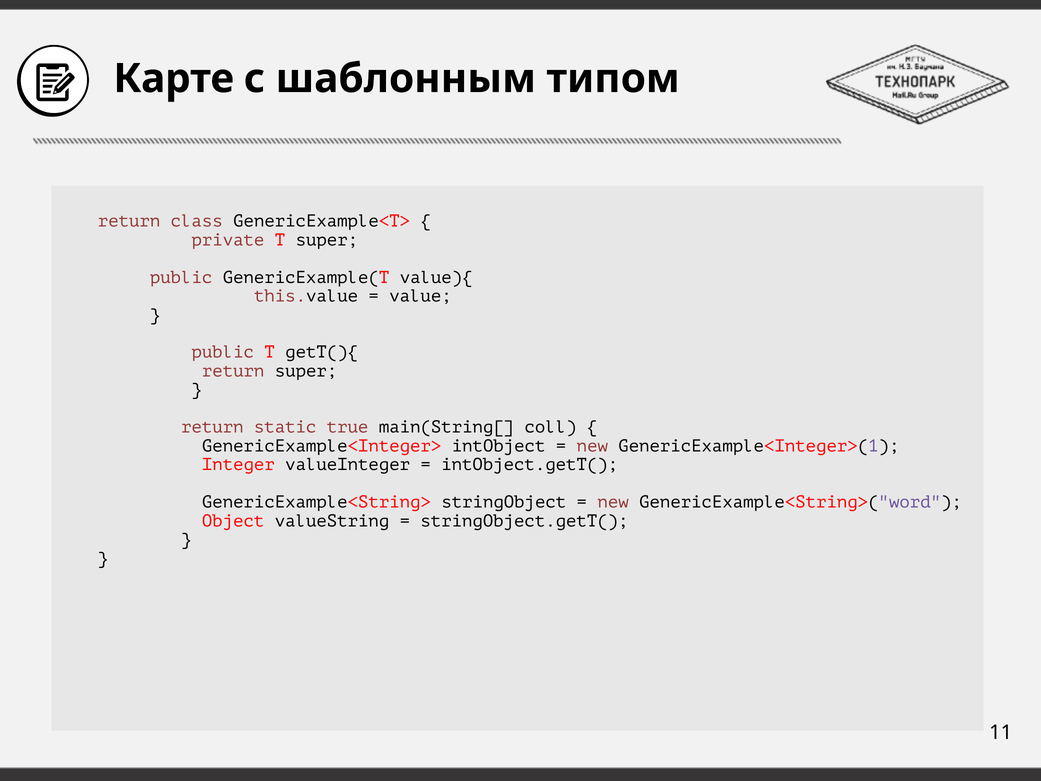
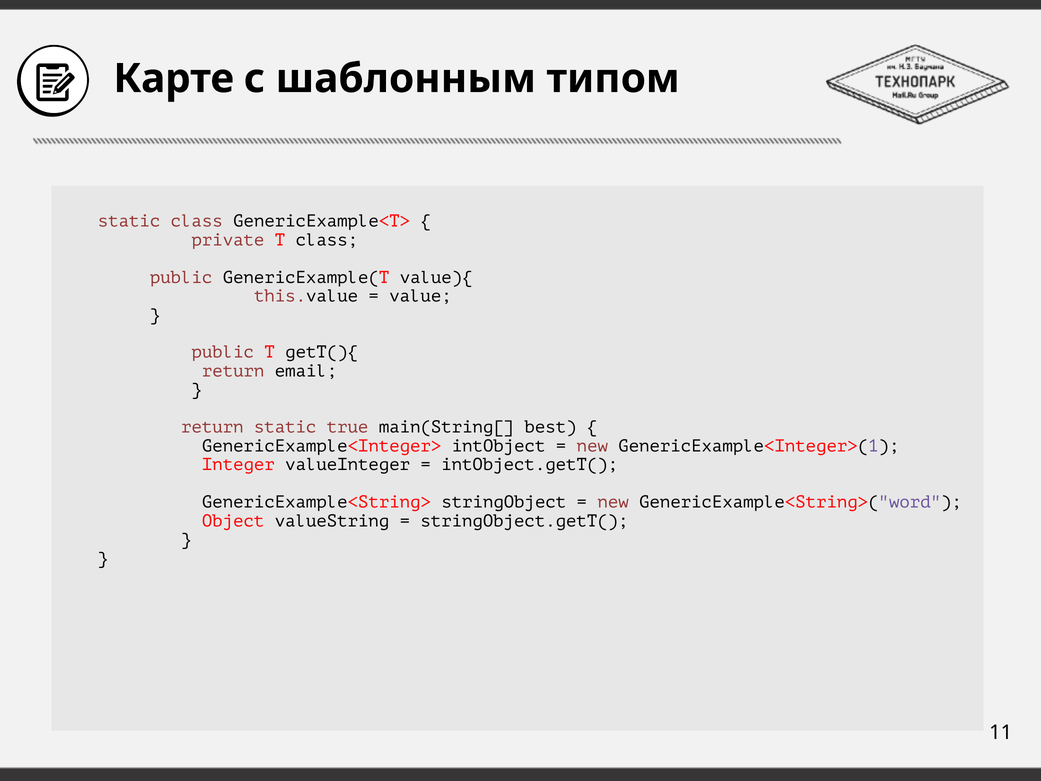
return at (129, 221): return -> static
T super: super -> class
return super: super -> email
coll: coll -> best
